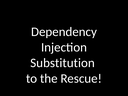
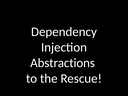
Substitution: Substitution -> Abstractions
